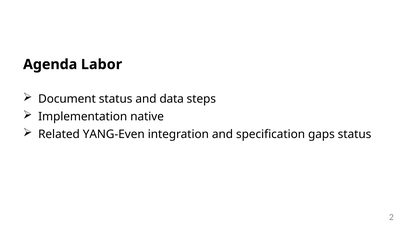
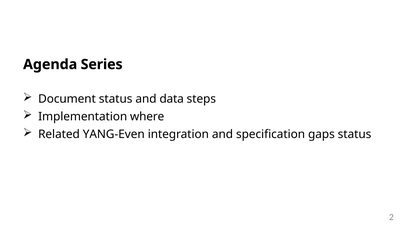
Labor: Labor -> Series
native: native -> where
